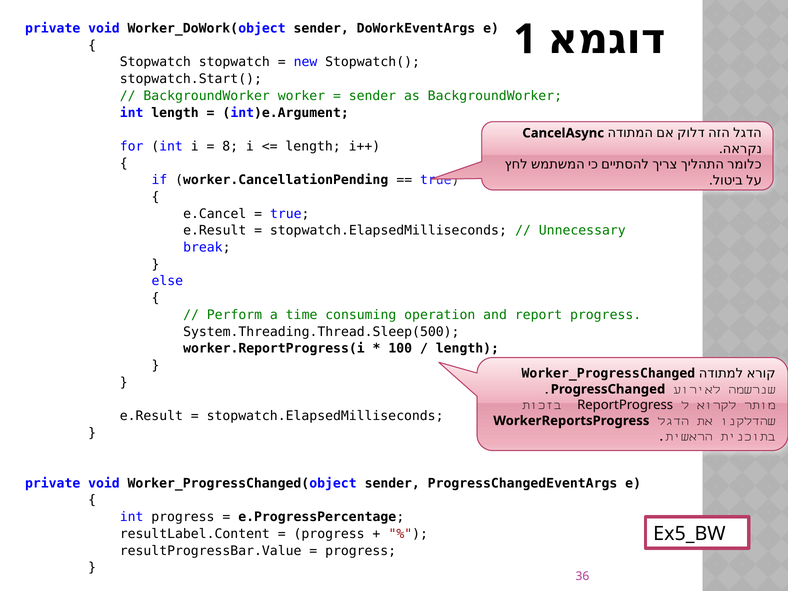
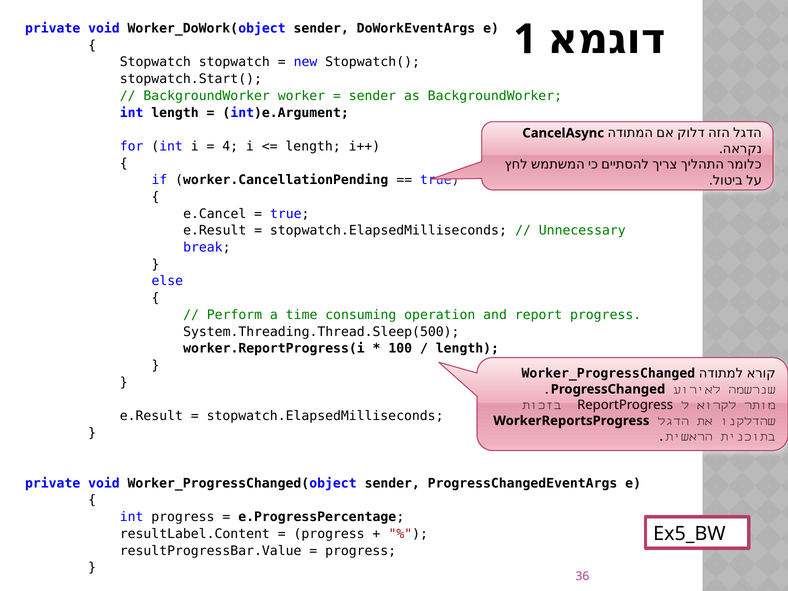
8: 8 -> 4
